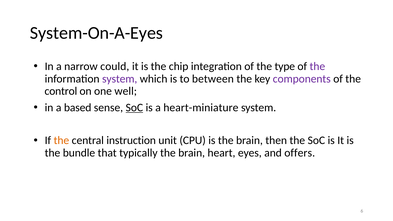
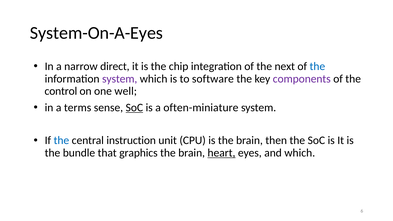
could: could -> direct
type: type -> next
the at (317, 66) colour: purple -> blue
between: between -> software
based: based -> terms
heart-miniature: heart-miniature -> often-miniature
the at (61, 140) colour: orange -> blue
typically: typically -> graphics
heart underline: none -> present
and offers: offers -> which
